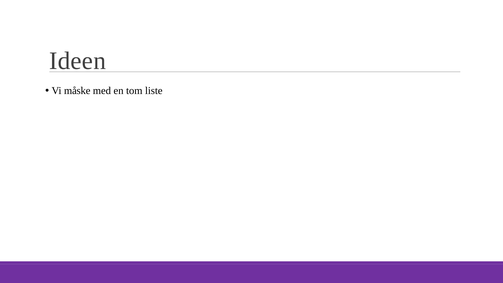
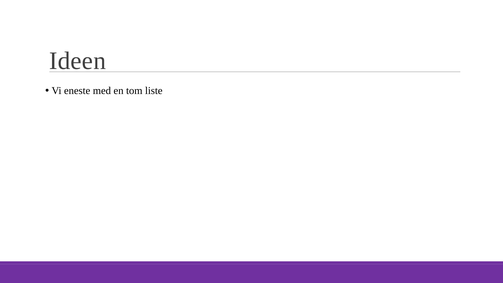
måske: måske -> eneste
